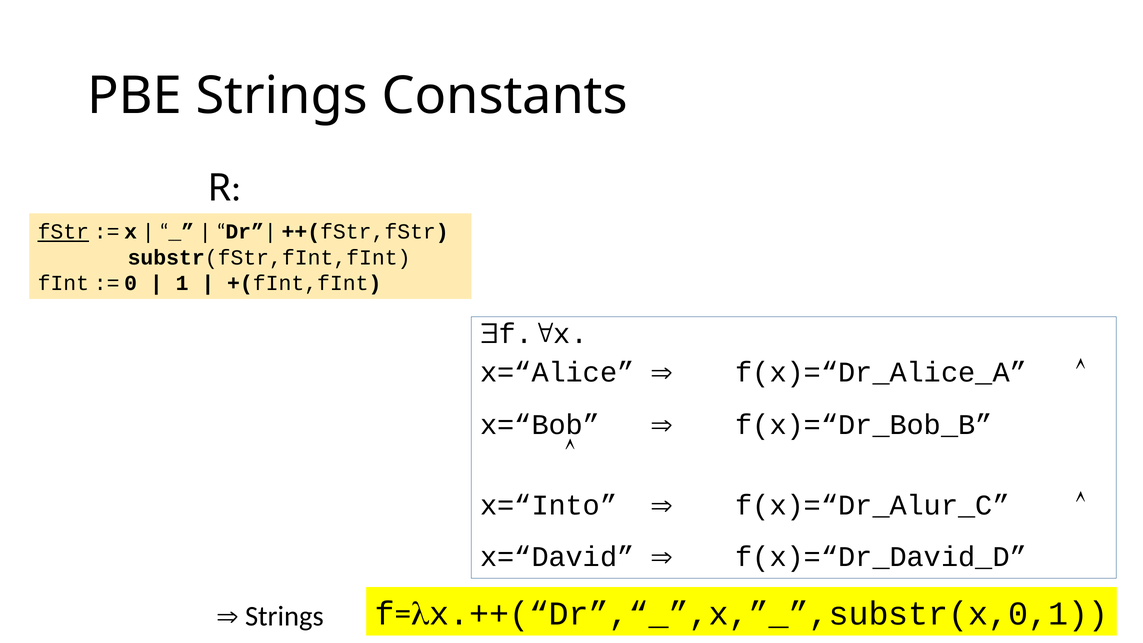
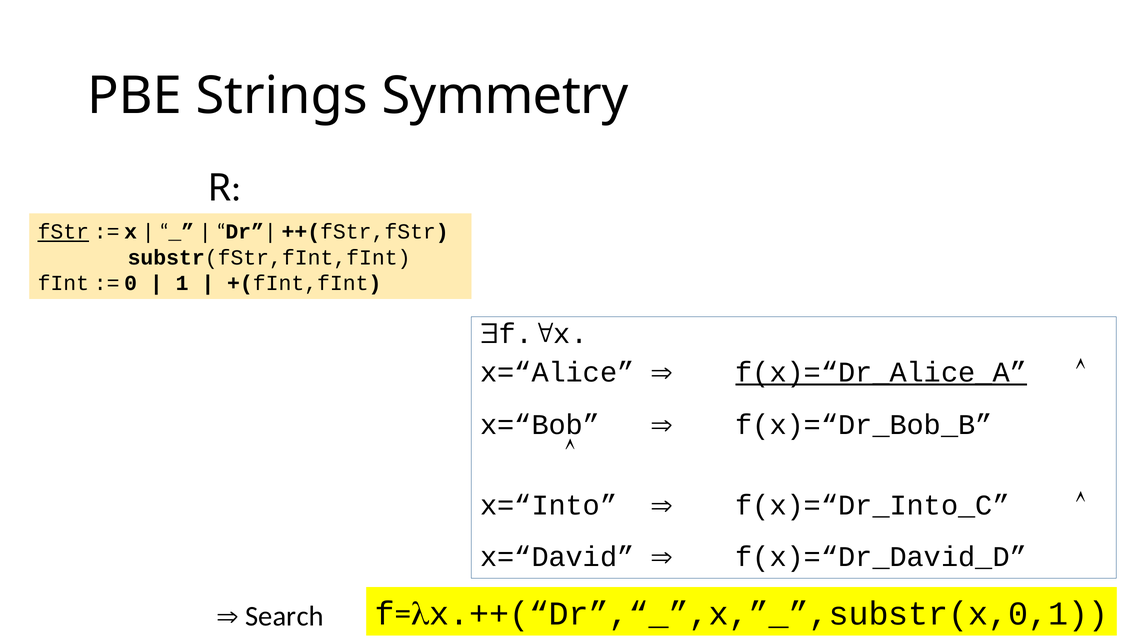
Constants: Constants -> Symmetry
f(x)=“Dr_Alice_A underline: none -> present
f(x)=“Dr_Alur_C: f(x)=“Dr_Alur_C -> f(x)=“Dr_Into_C
Strings at (284, 616): Strings -> Search
